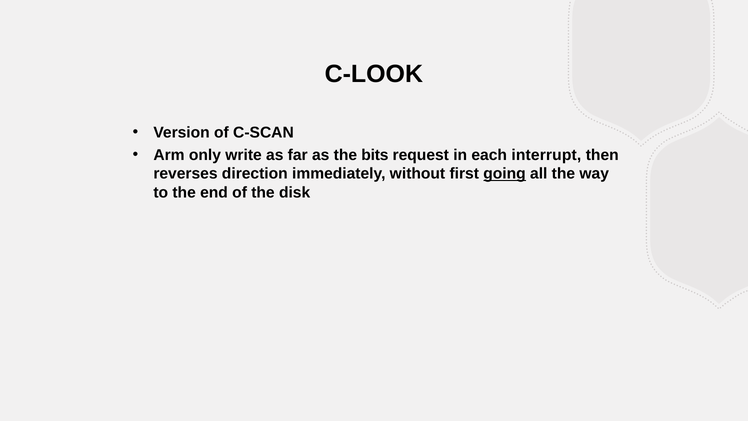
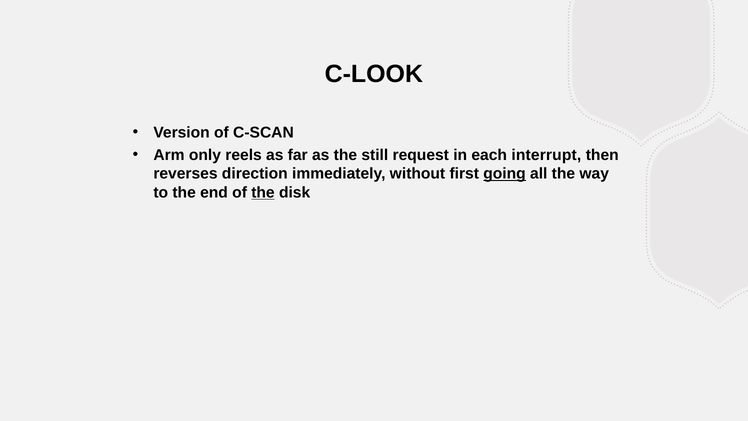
write: write -> reels
bits: bits -> still
the at (263, 192) underline: none -> present
